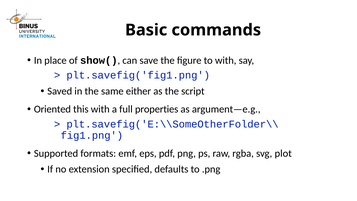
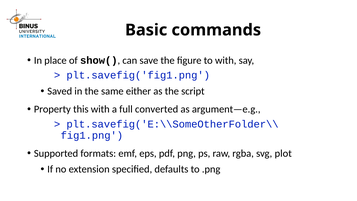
Oriented: Oriented -> Property
properties: properties -> converted
